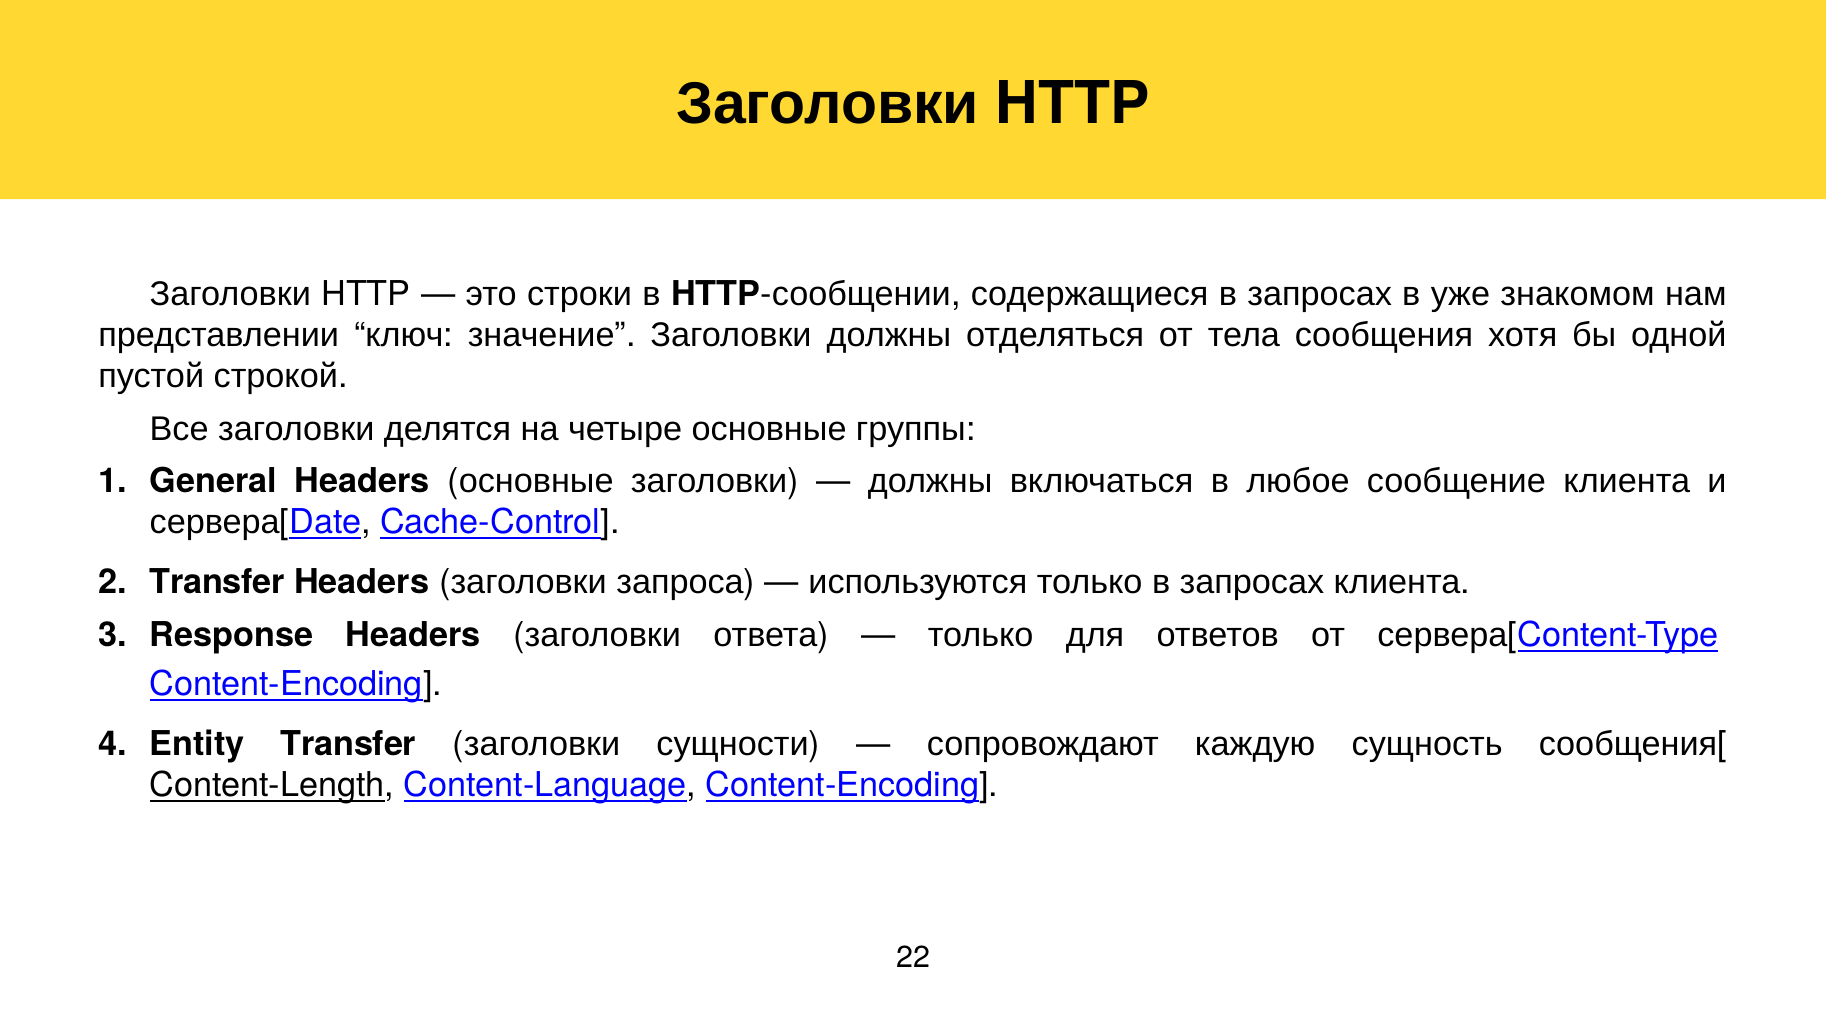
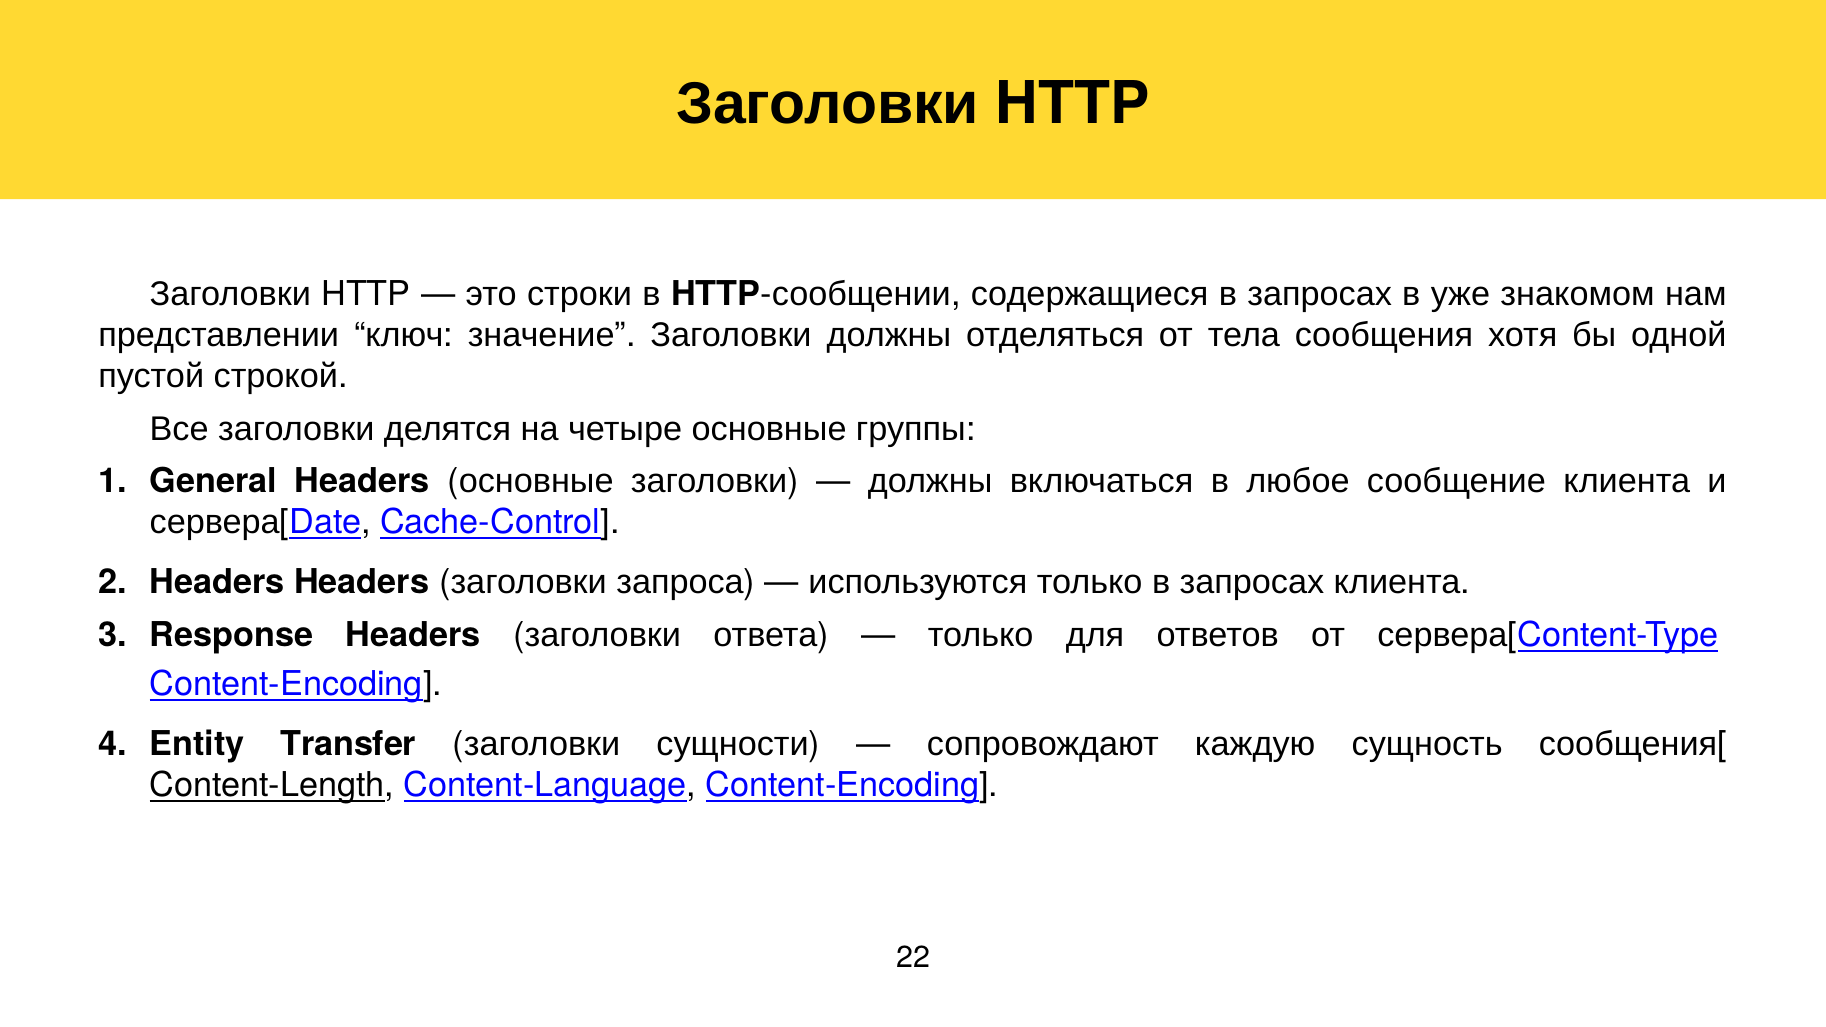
Transfer at (217, 583): Transfer -> Headers
